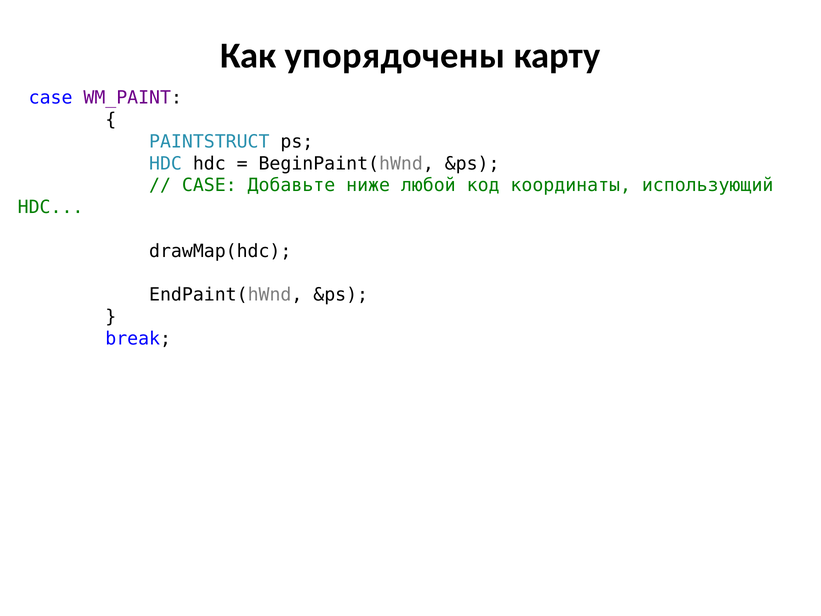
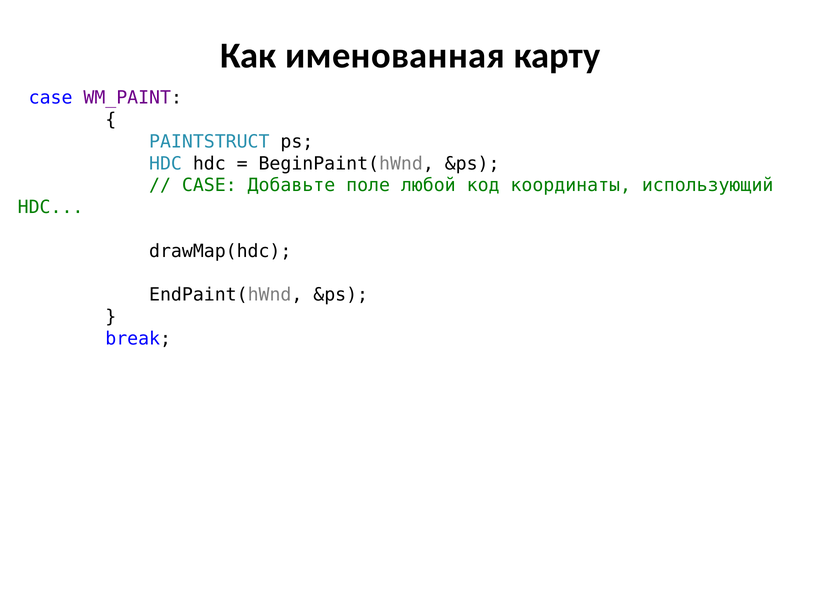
упорядочены: упорядочены -> именованная
ниже: ниже -> поле
